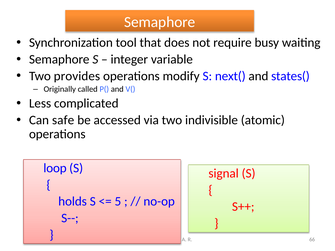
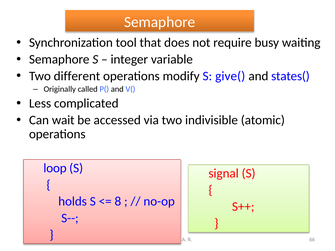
provides: provides -> different
next(: next( -> give(
safe: safe -> wait
5: 5 -> 8
